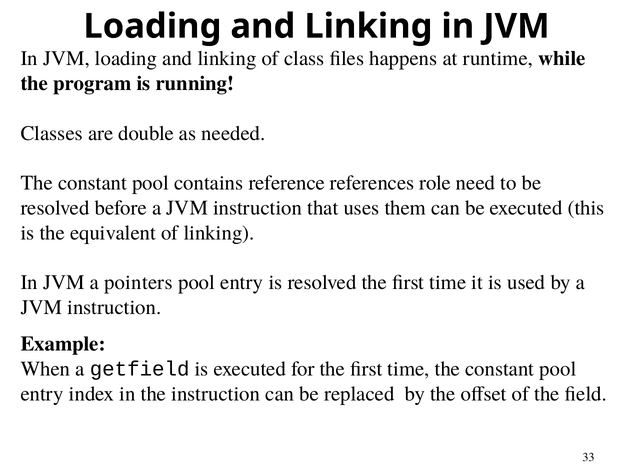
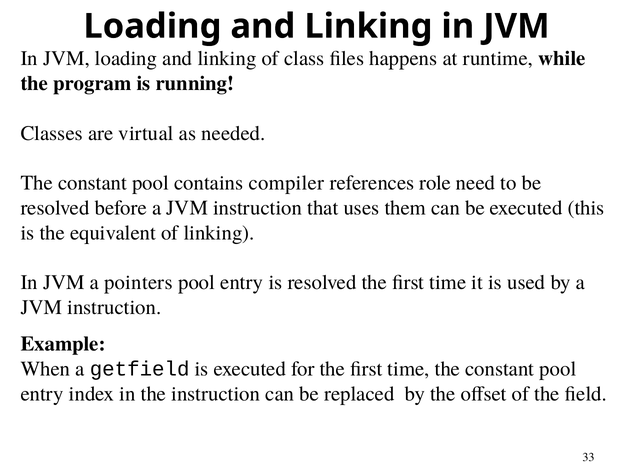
double: double -> virtual
reference: reference -> compiler
